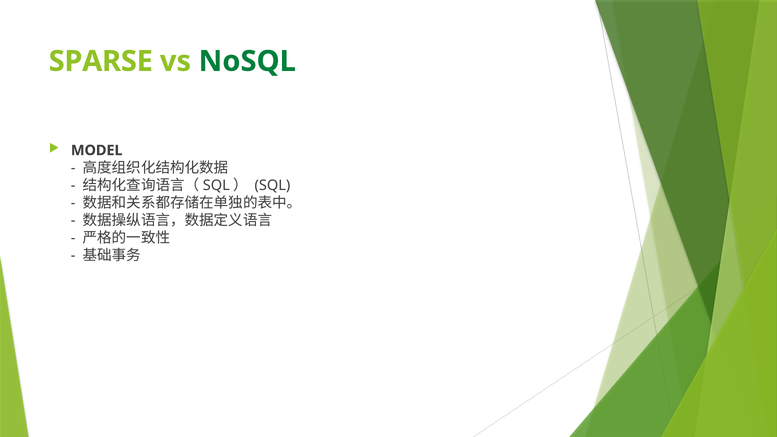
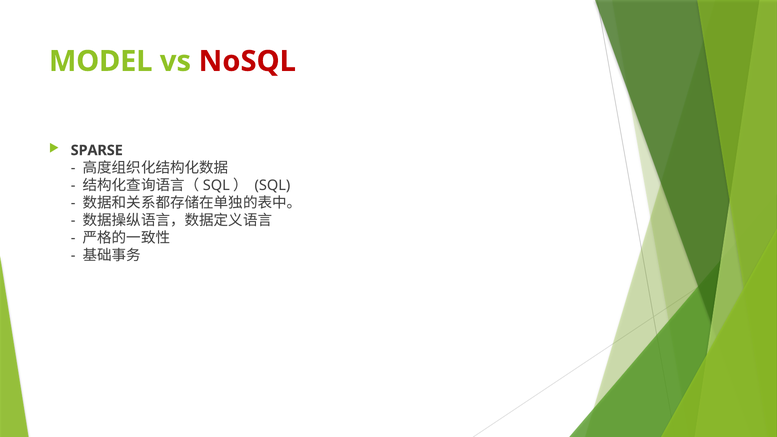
SPARSE: SPARSE -> MODEL
NoSQL colour: green -> red
MODEL: MODEL -> SPARSE
